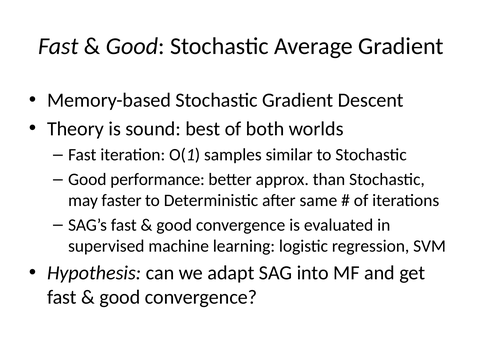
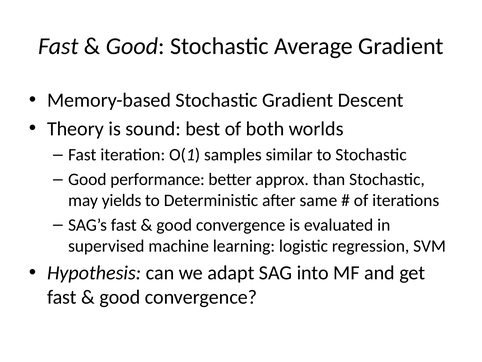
faster: faster -> yields
